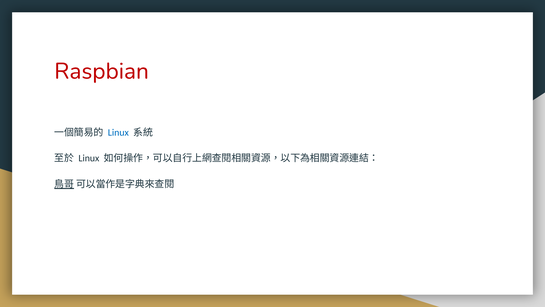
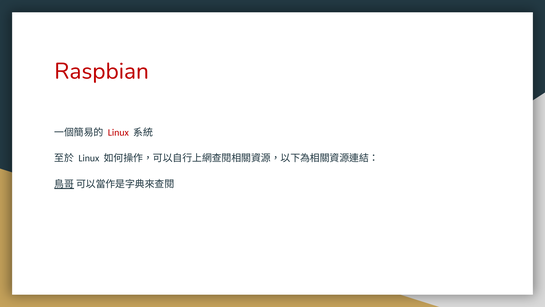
Linux at (118, 132) colour: blue -> red
